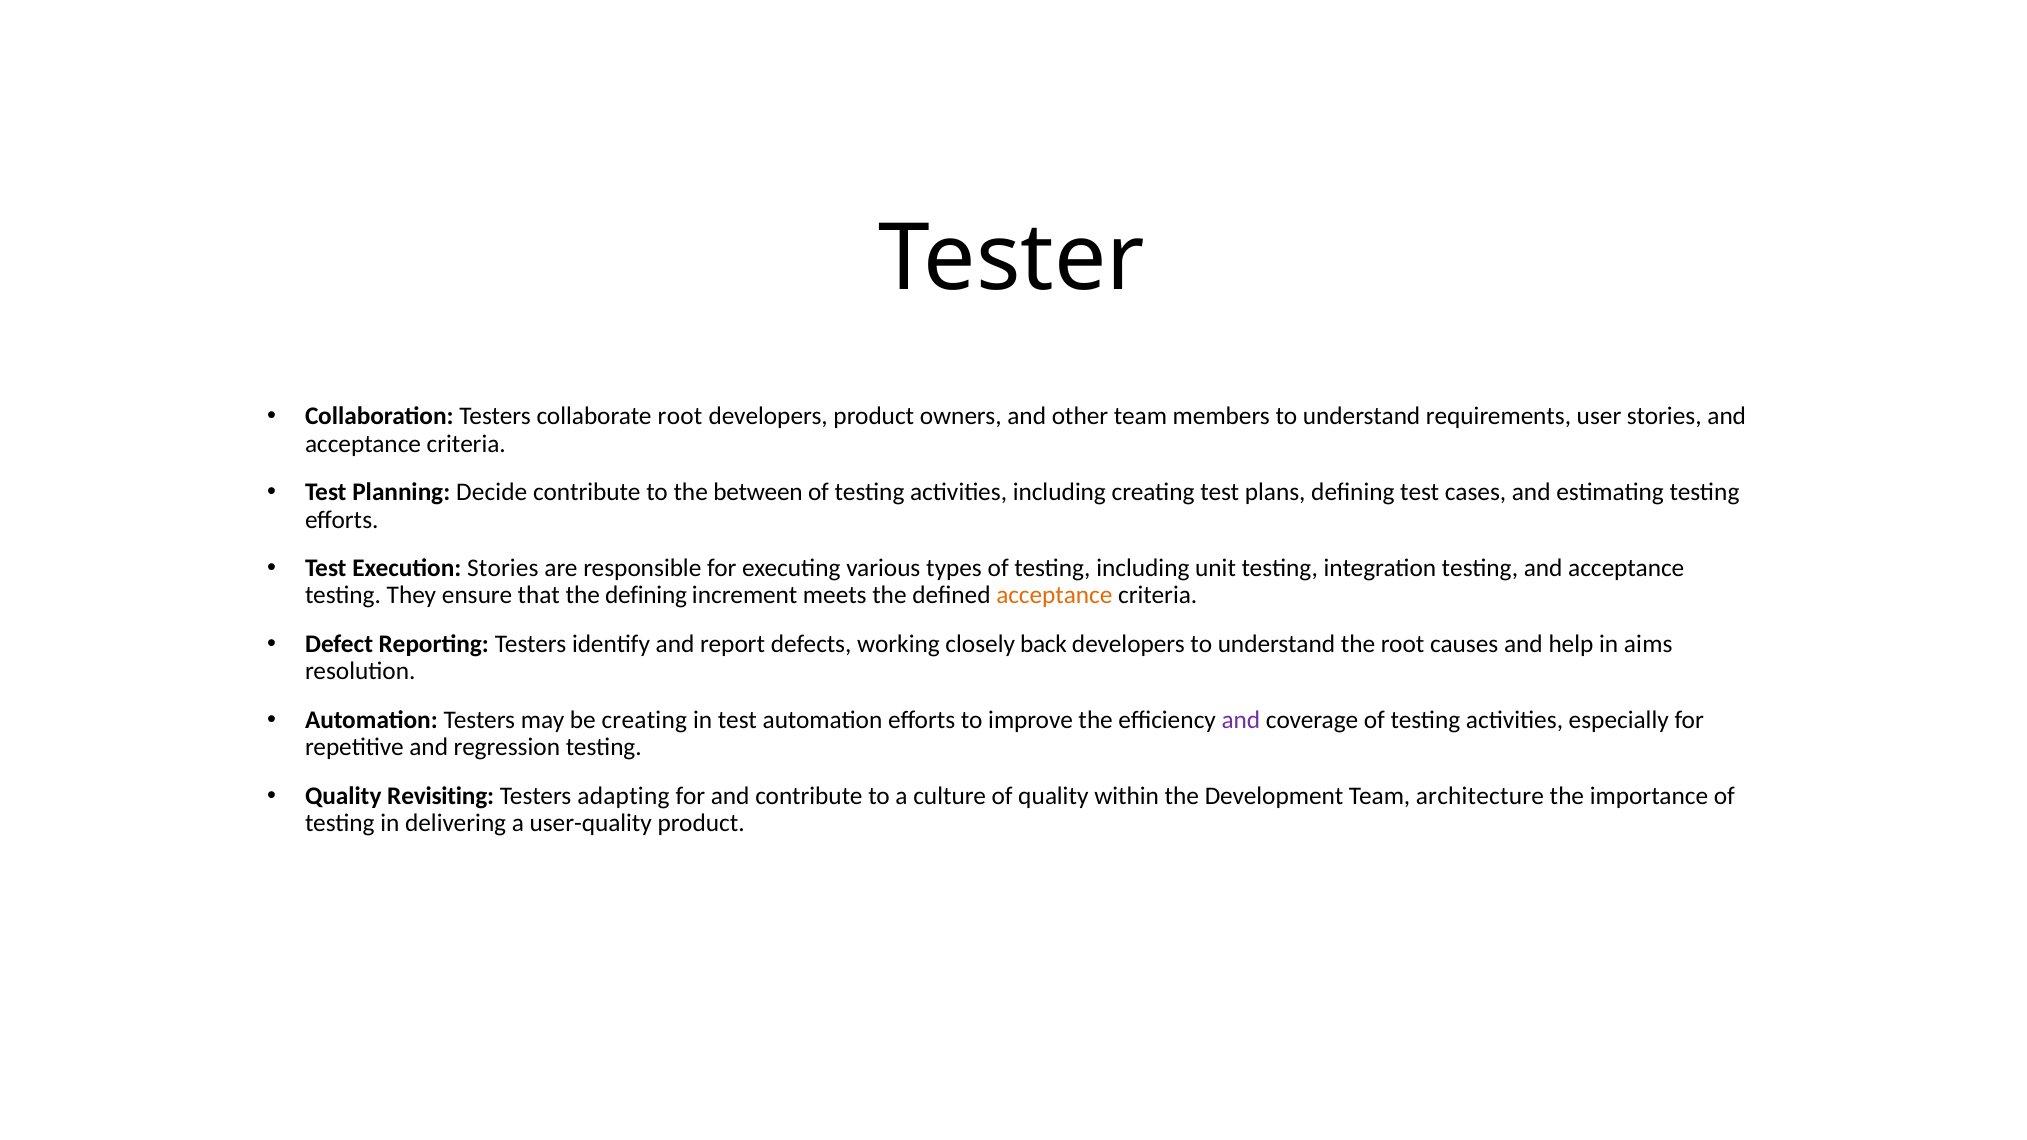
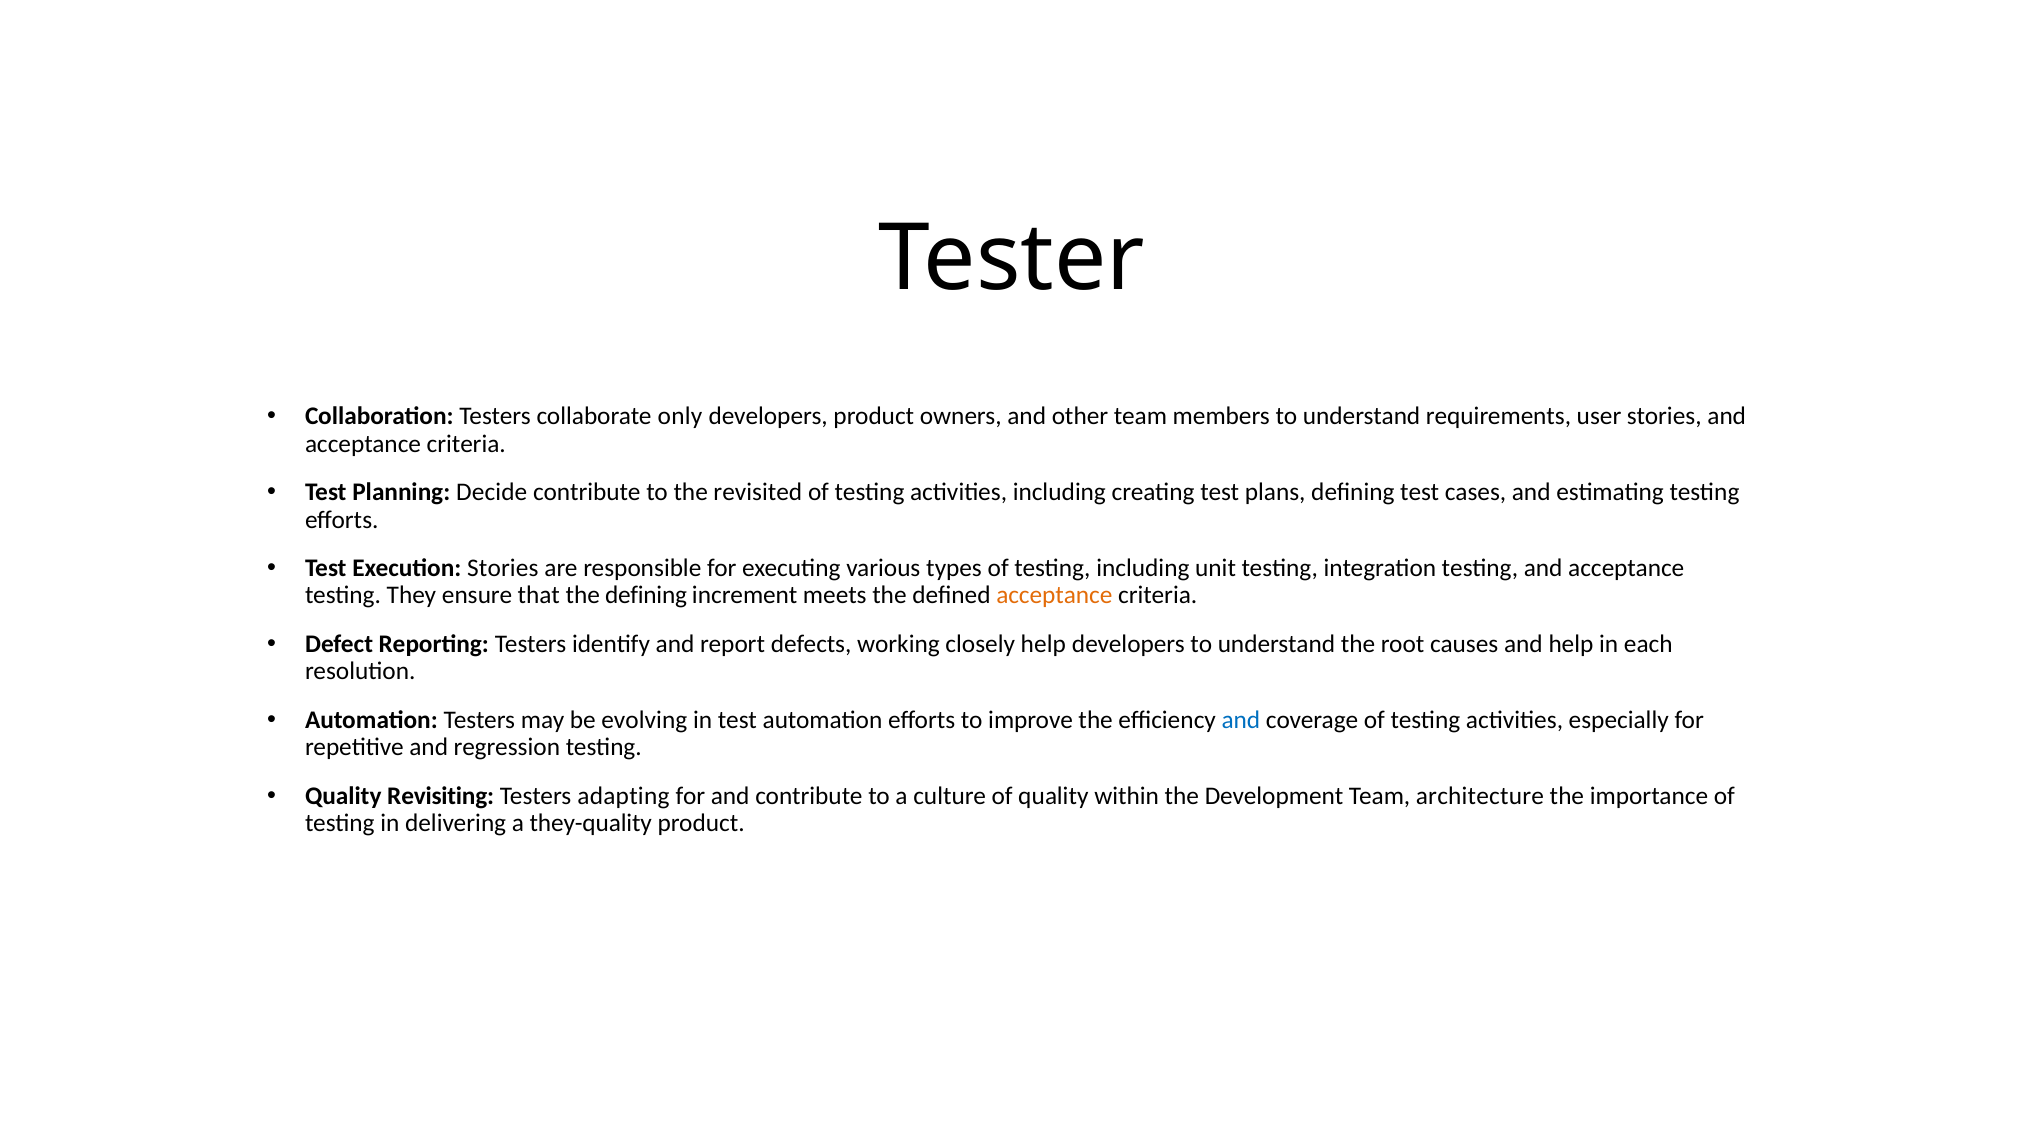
collaborate root: root -> only
between: between -> revisited
closely back: back -> help
aims: aims -> each
be creating: creating -> evolving
and at (1241, 720) colour: purple -> blue
user-quality: user-quality -> they-quality
